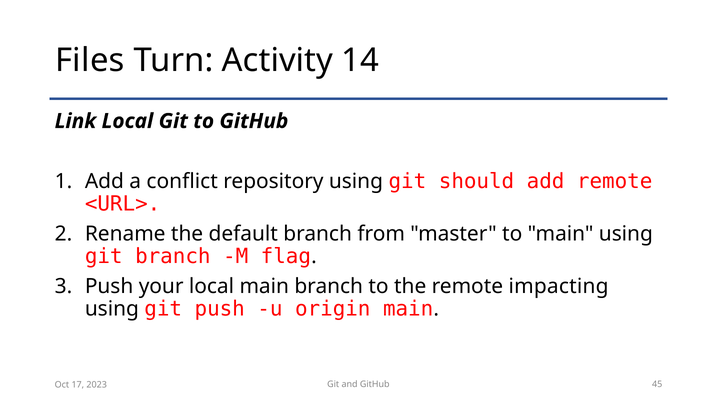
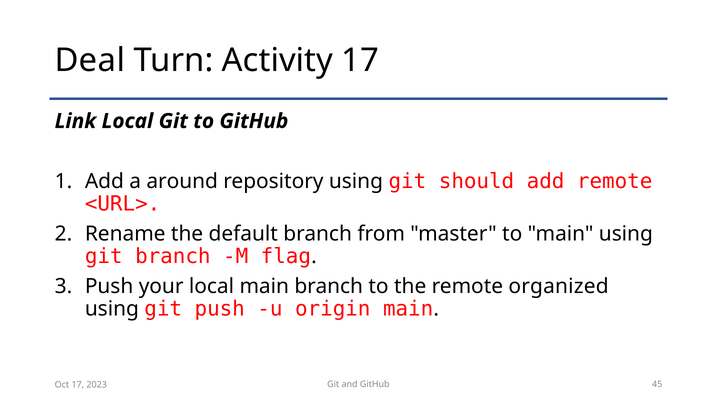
Files: Files -> Deal
Activity 14: 14 -> 17
conflict: conflict -> around
impacting: impacting -> organized
